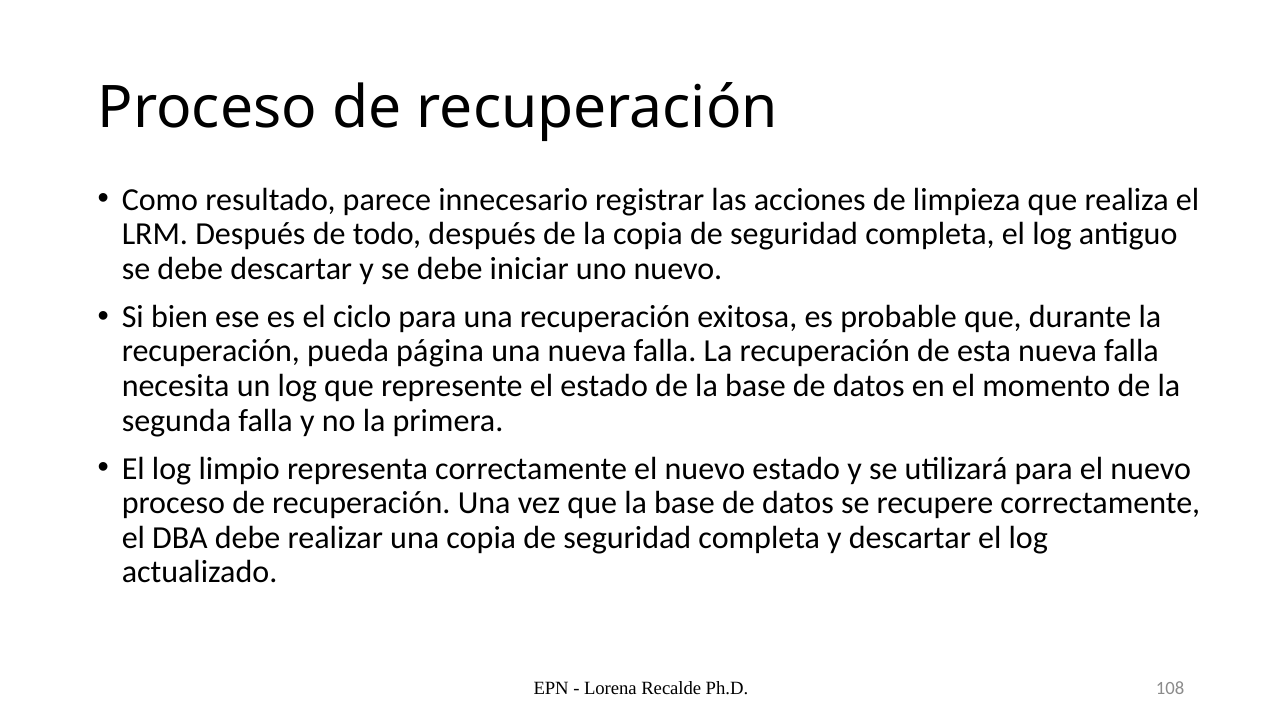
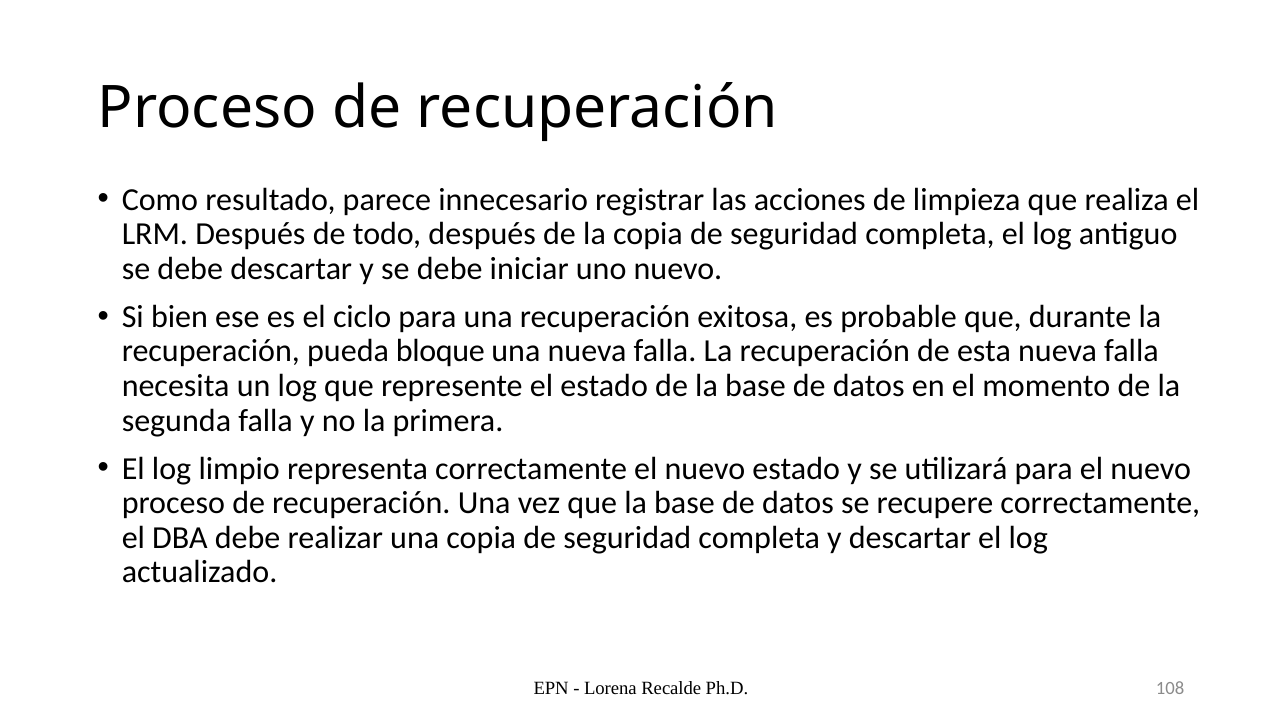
página: página -> bloque
